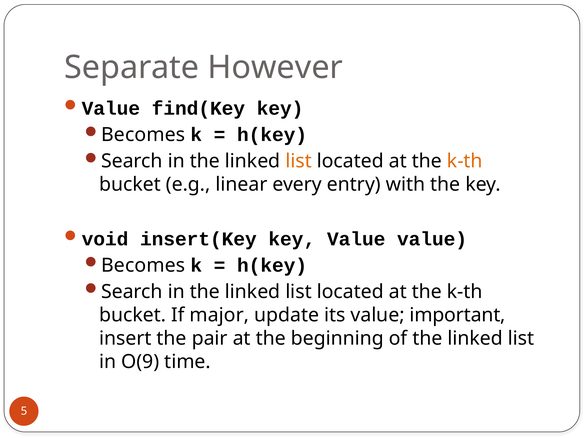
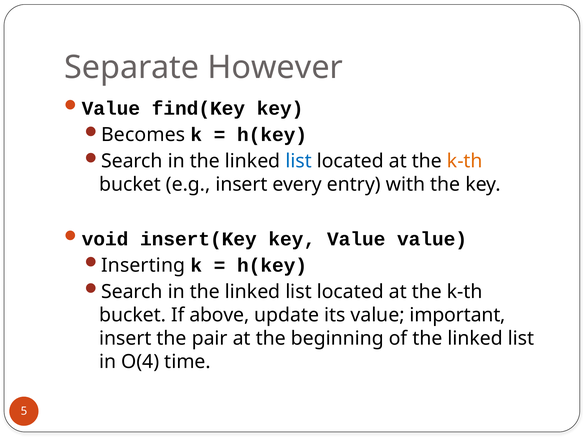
list at (299, 161) colour: orange -> blue
e.g linear: linear -> insert
Becomes at (143, 265): Becomes -> Inserting
major: major -> above
O(9: O(9 -> O(4
